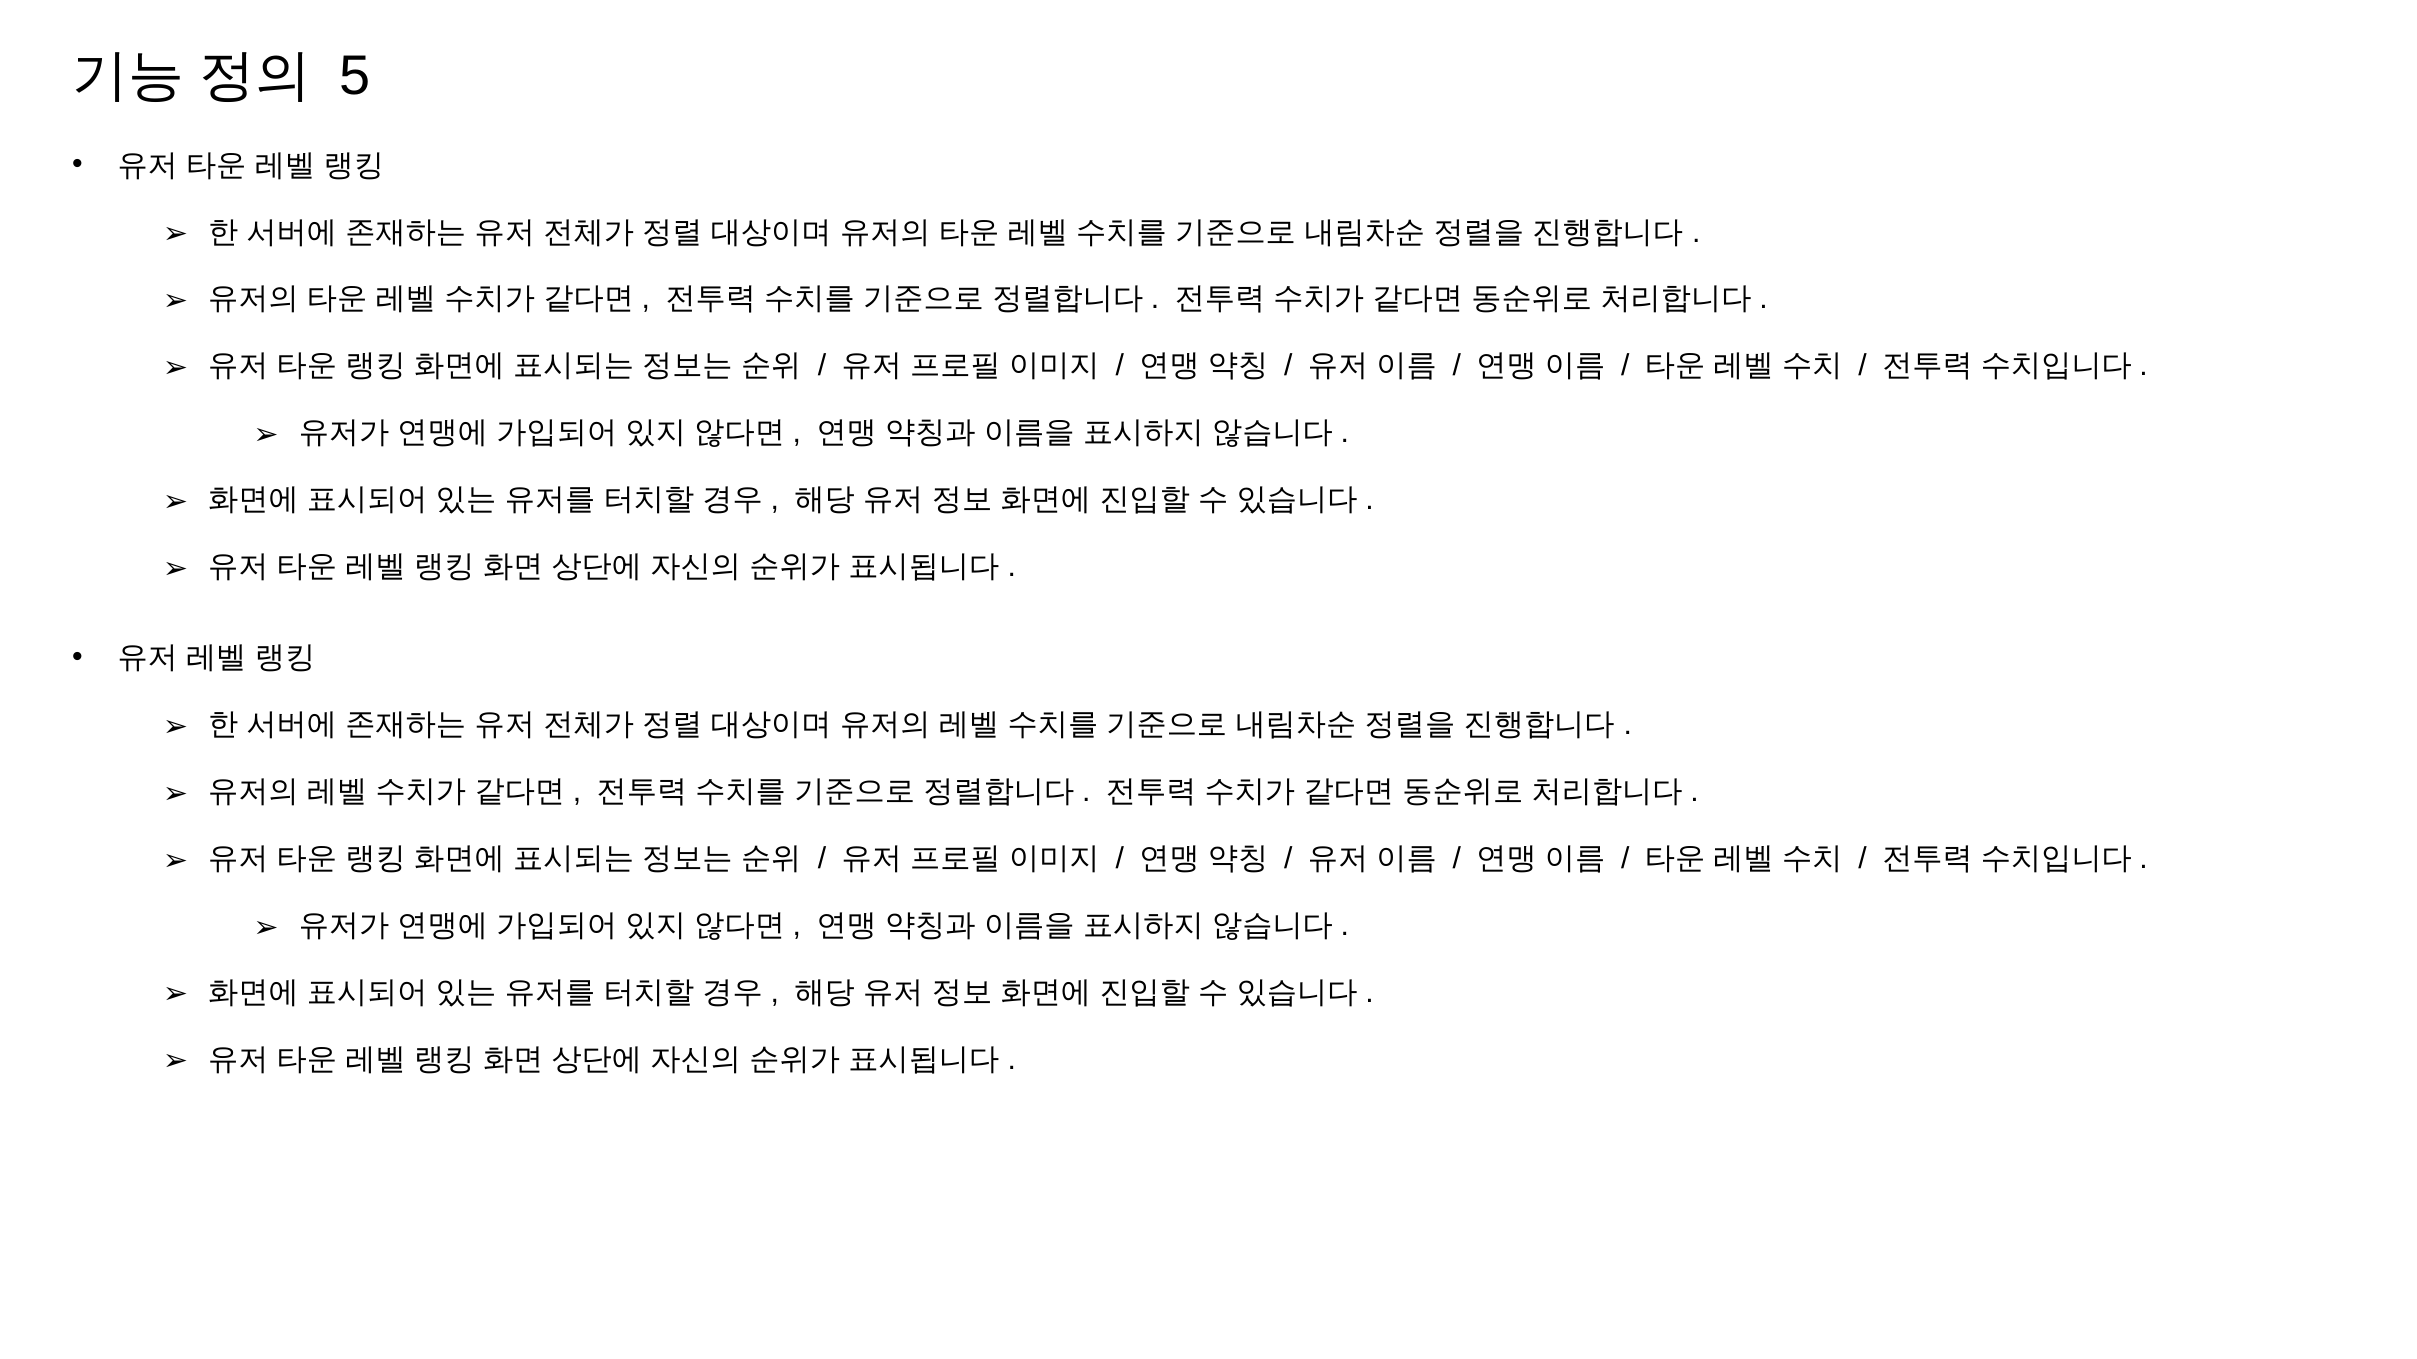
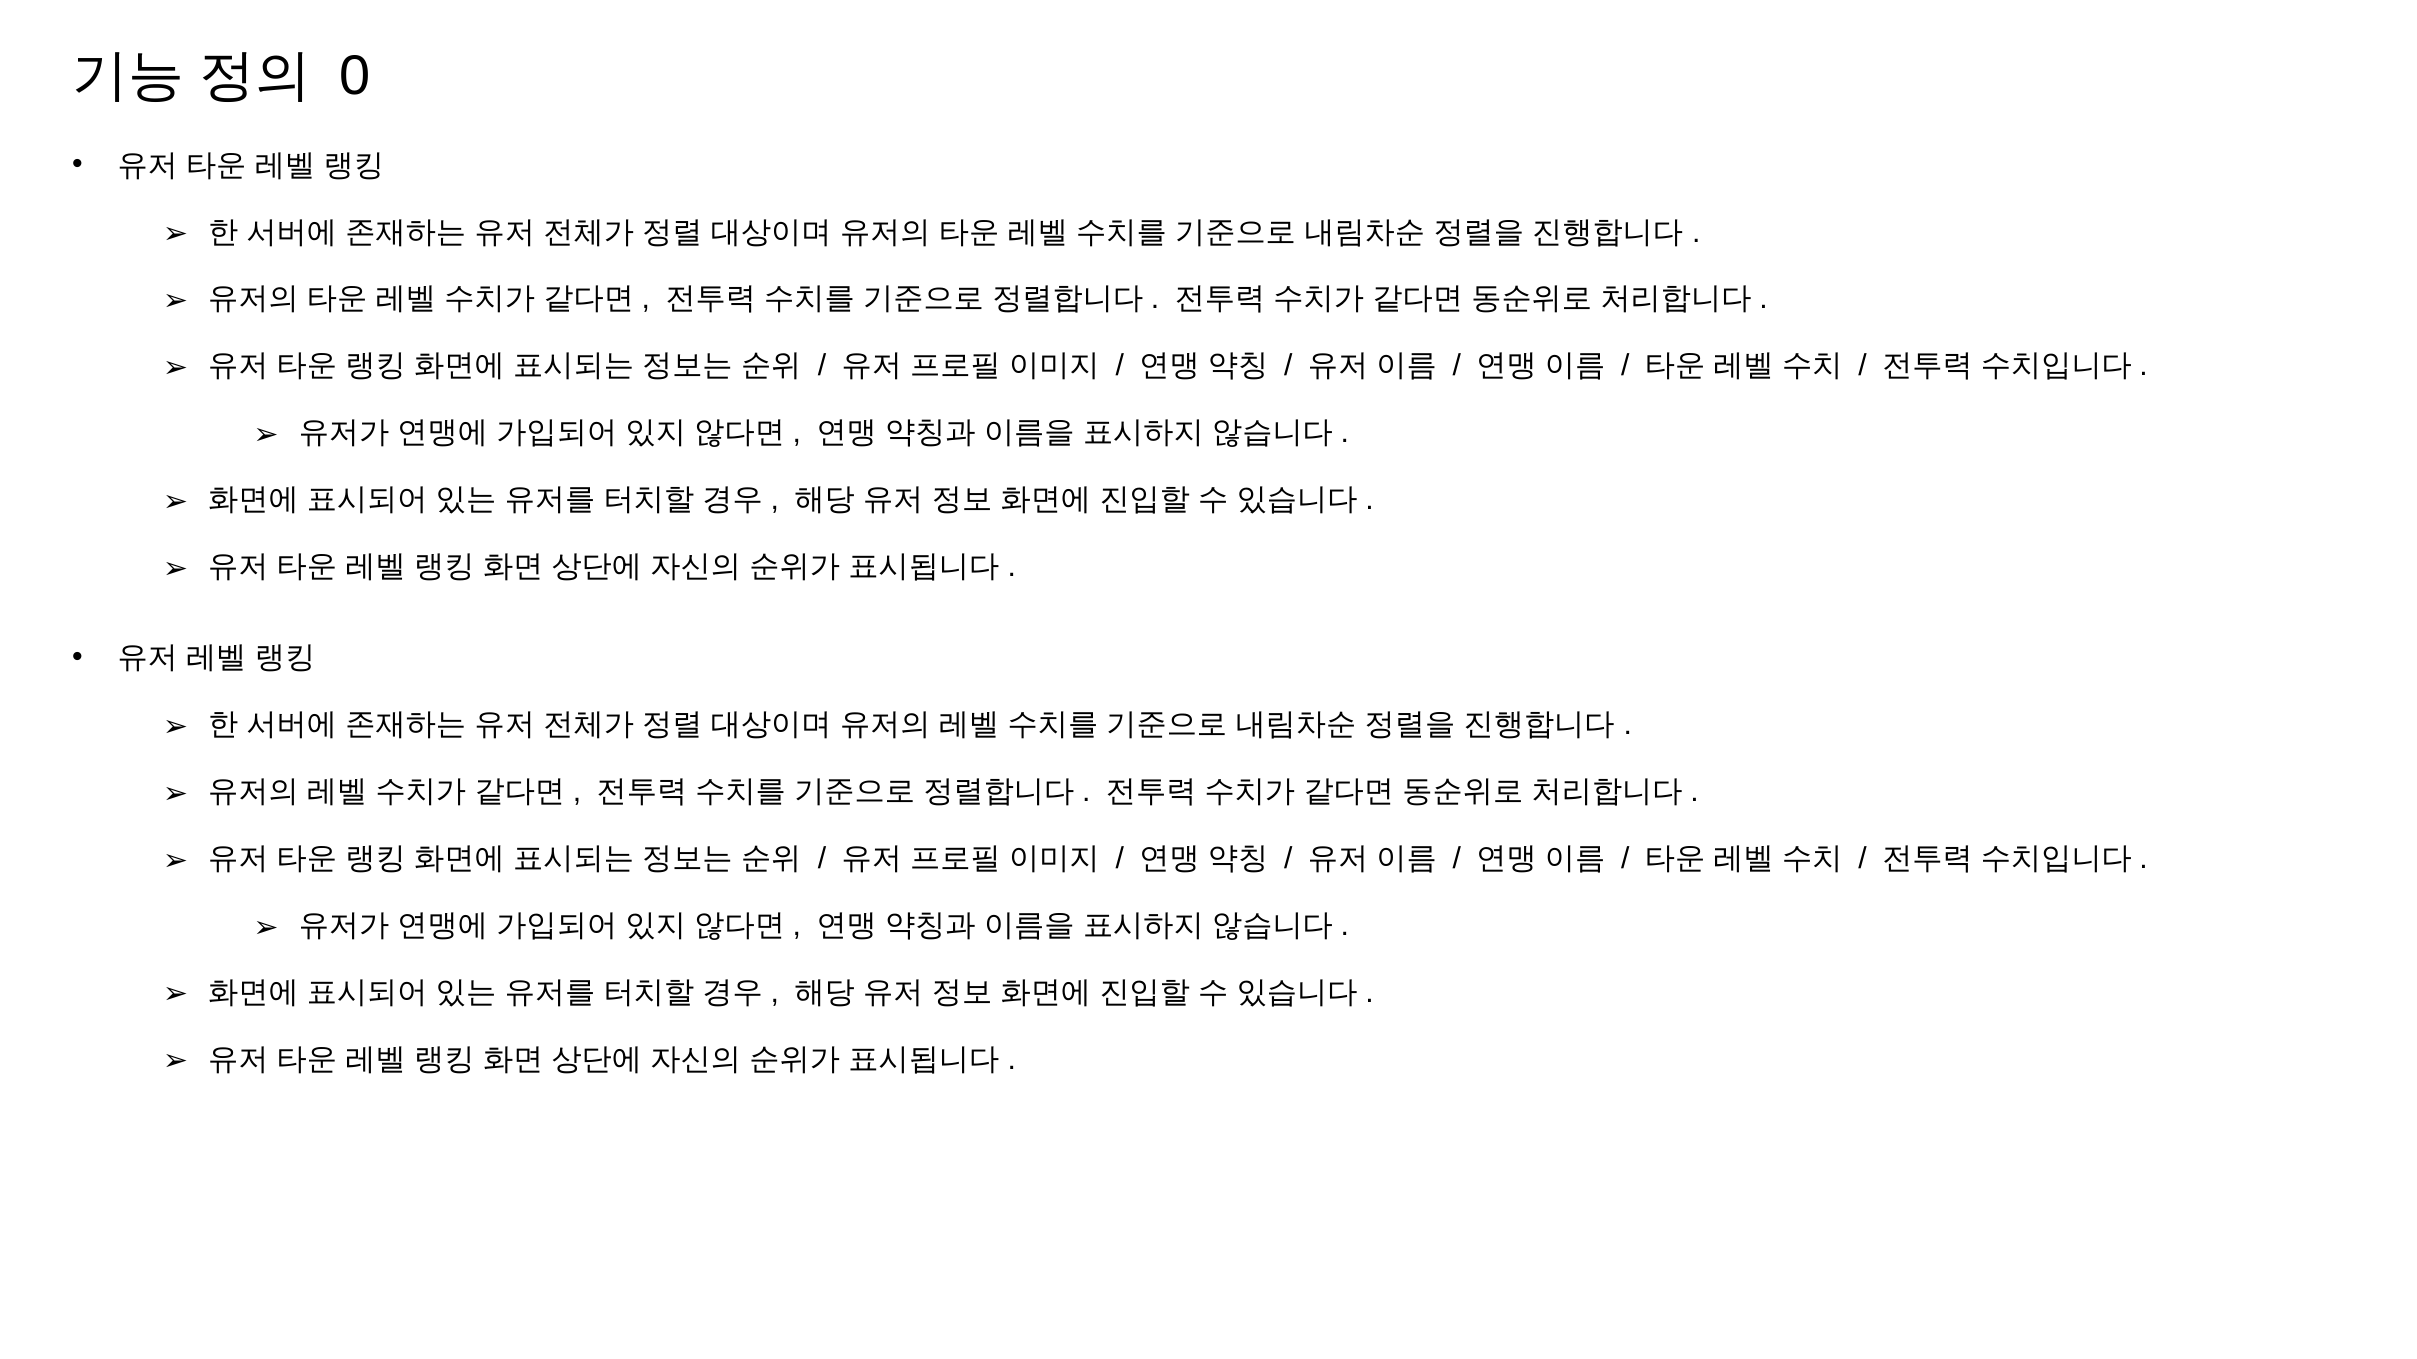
5: 5 -> 0
